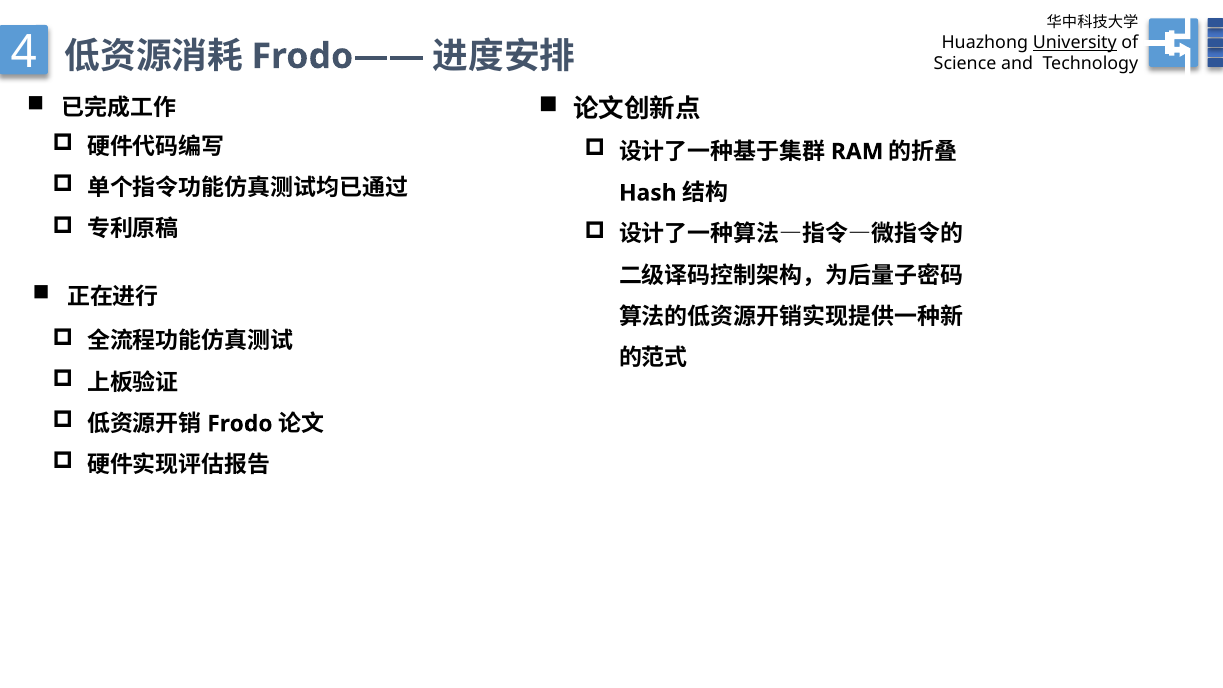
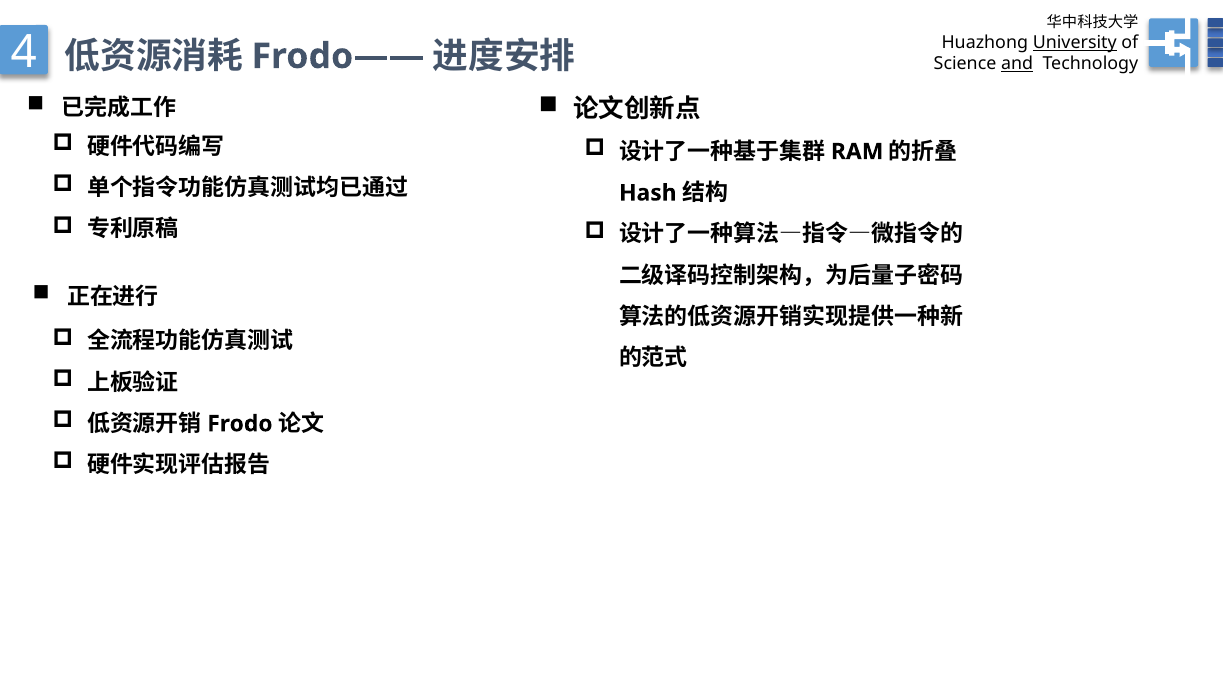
and underline: none -> present
